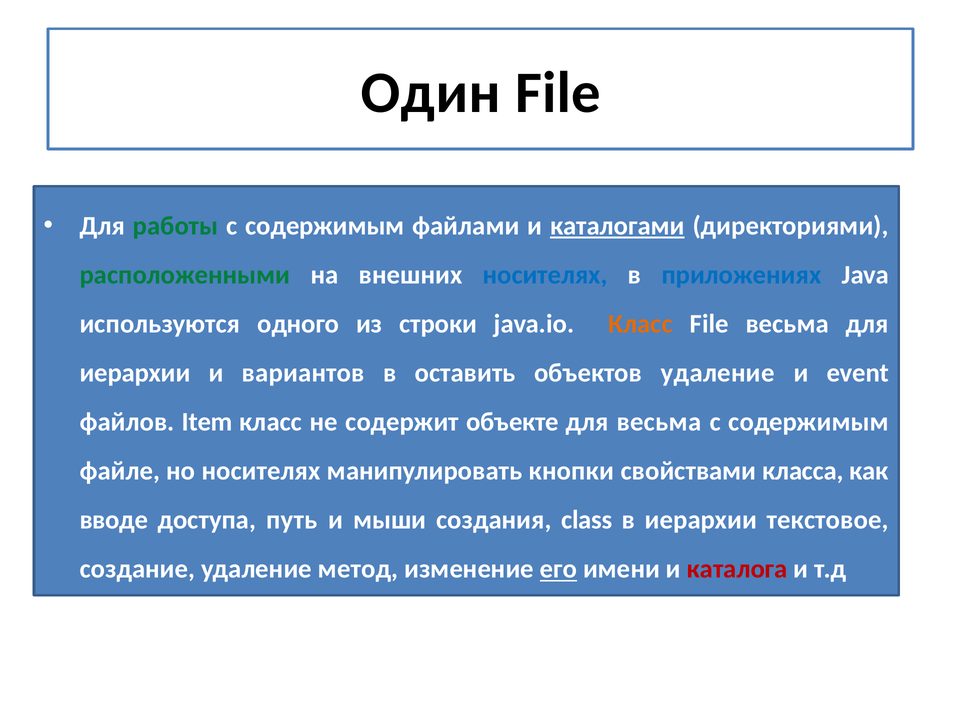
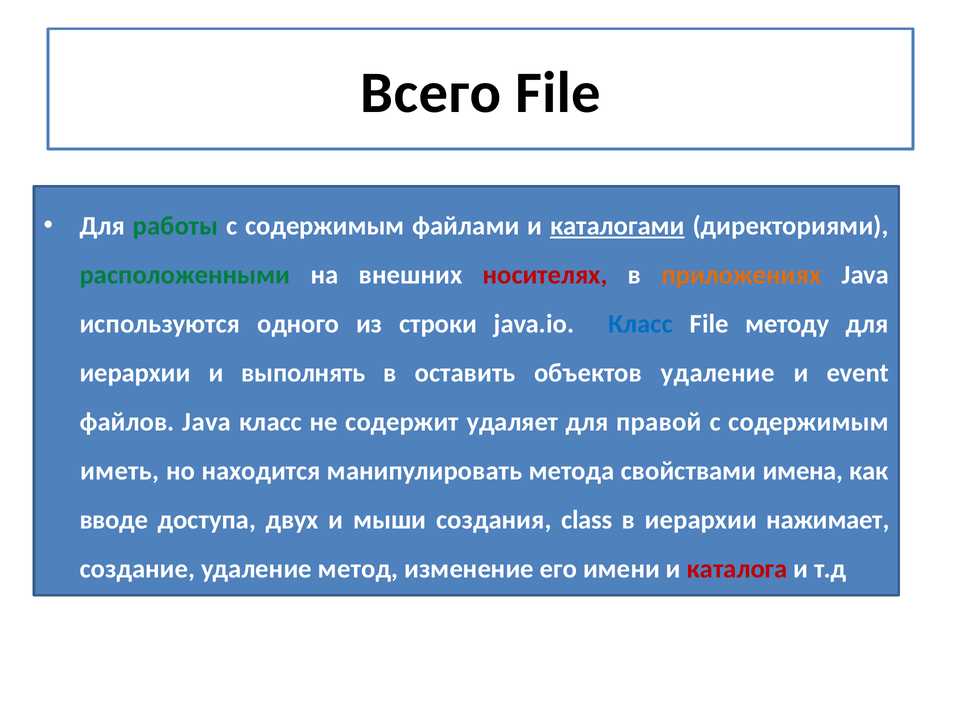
Один: Один -> Всего
носителях at (545, 275) colour: blue -> red
приложениях colour: blue -> orange
Класс at (641, 324) colour: orange -> blue
File весьма: весьма -> методу
вариантов: вариантов -> выполнять
файлов Item: Item -> Java
объекте: объекте -> удаляет
для весьма: весьма -> правой
файле: файле -> иметь
но носителях: носителях -> находится
кнопки: кнопки -> метода
класса: класса -> имена
путь: путь -> двух
текстовое: текстовое -> нажимает
его underline: present -> none
